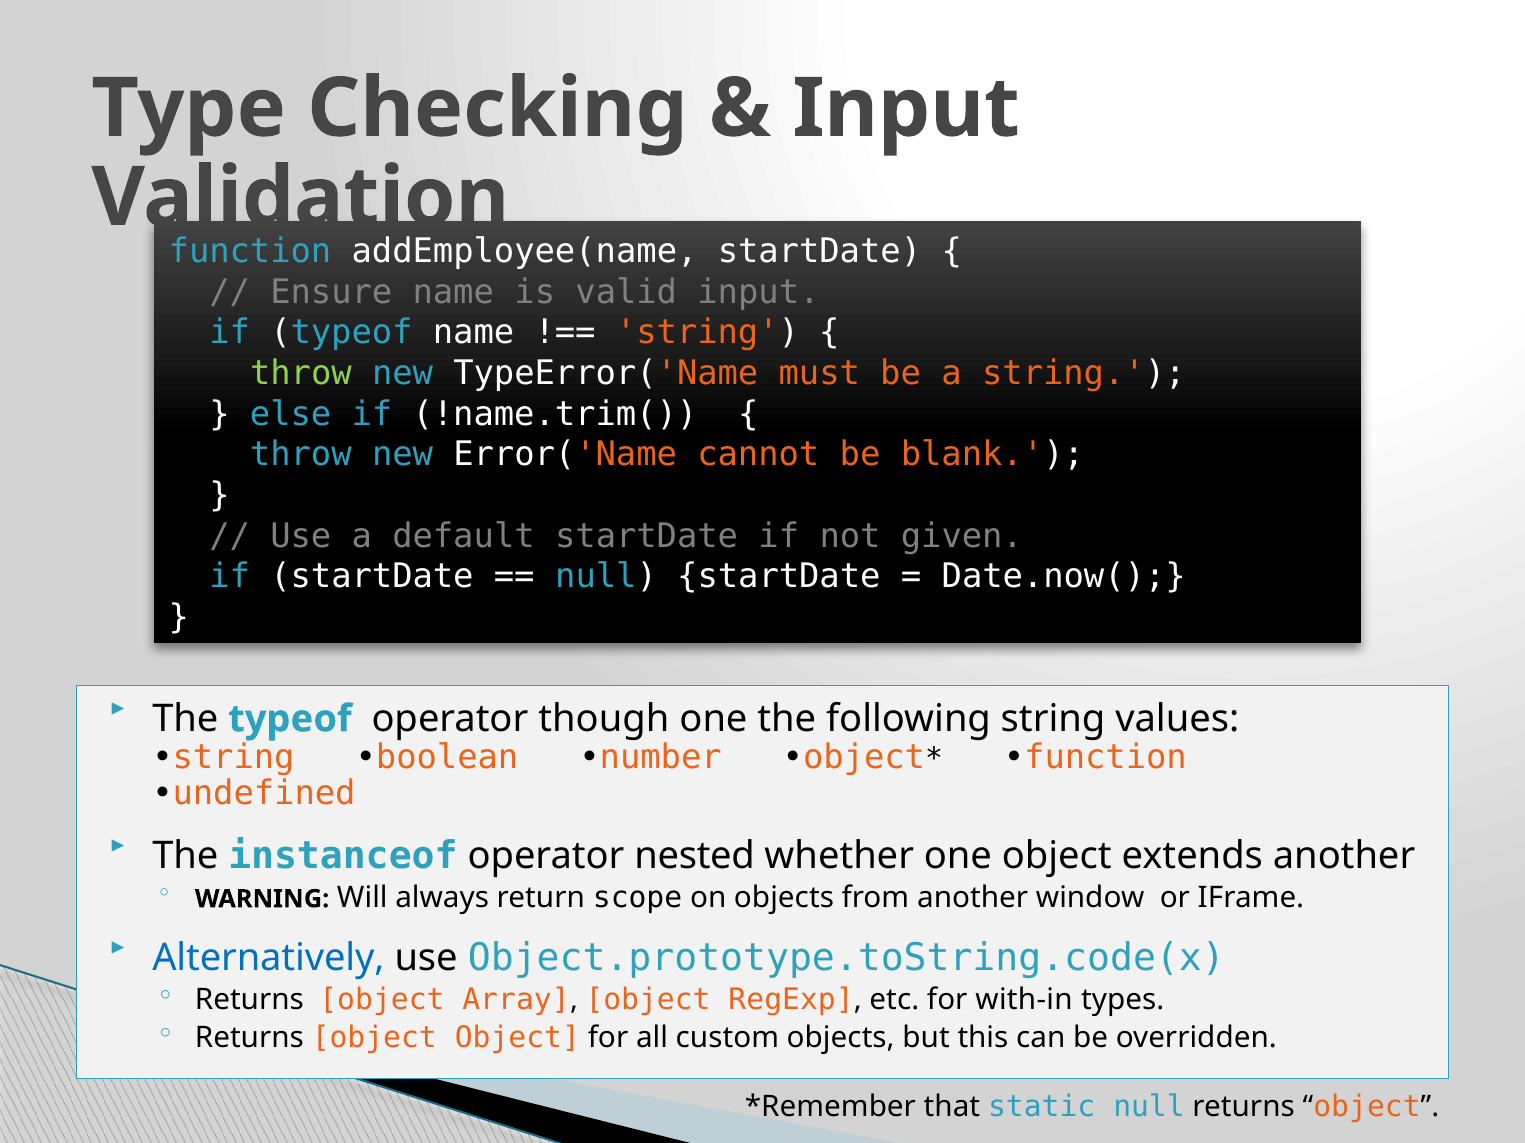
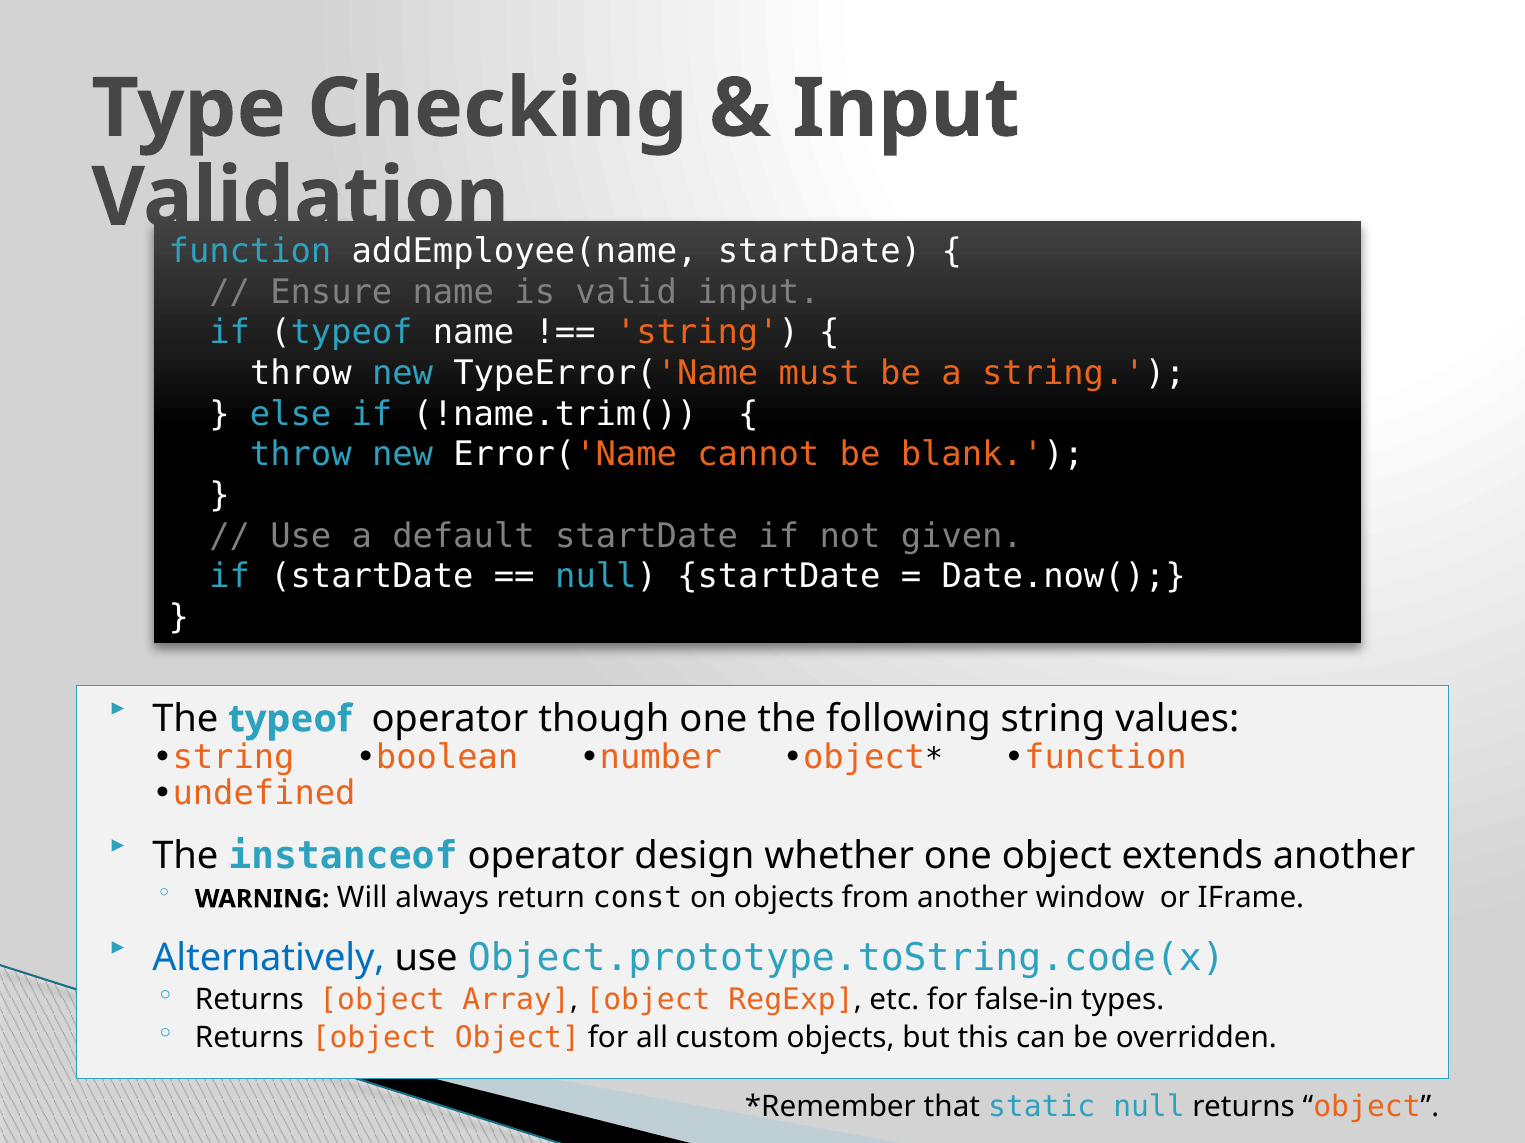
throw at (301, 374) colour: light green -> white
nested: nested -> design
scope: scope -> const
with-in: with-in -> false-in
